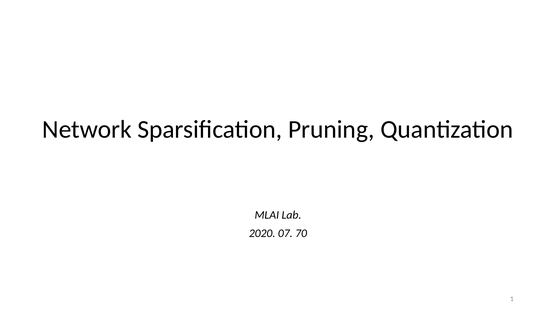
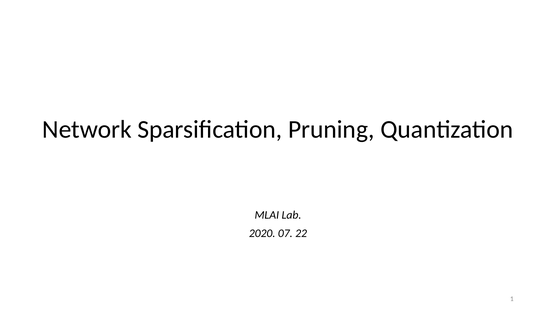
70: 70 -> 22
